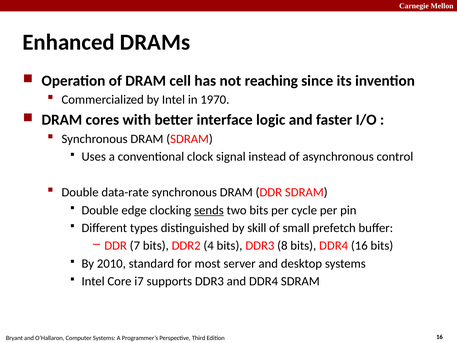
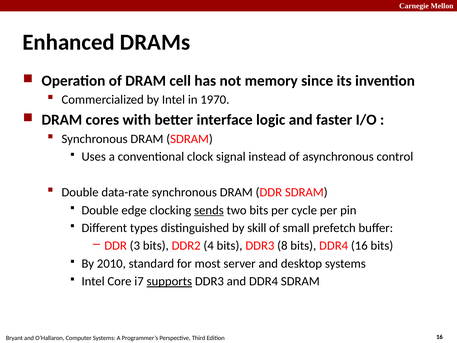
reaching: reaching -> memory
7: 7 -> 3
supports underline: none -> present
